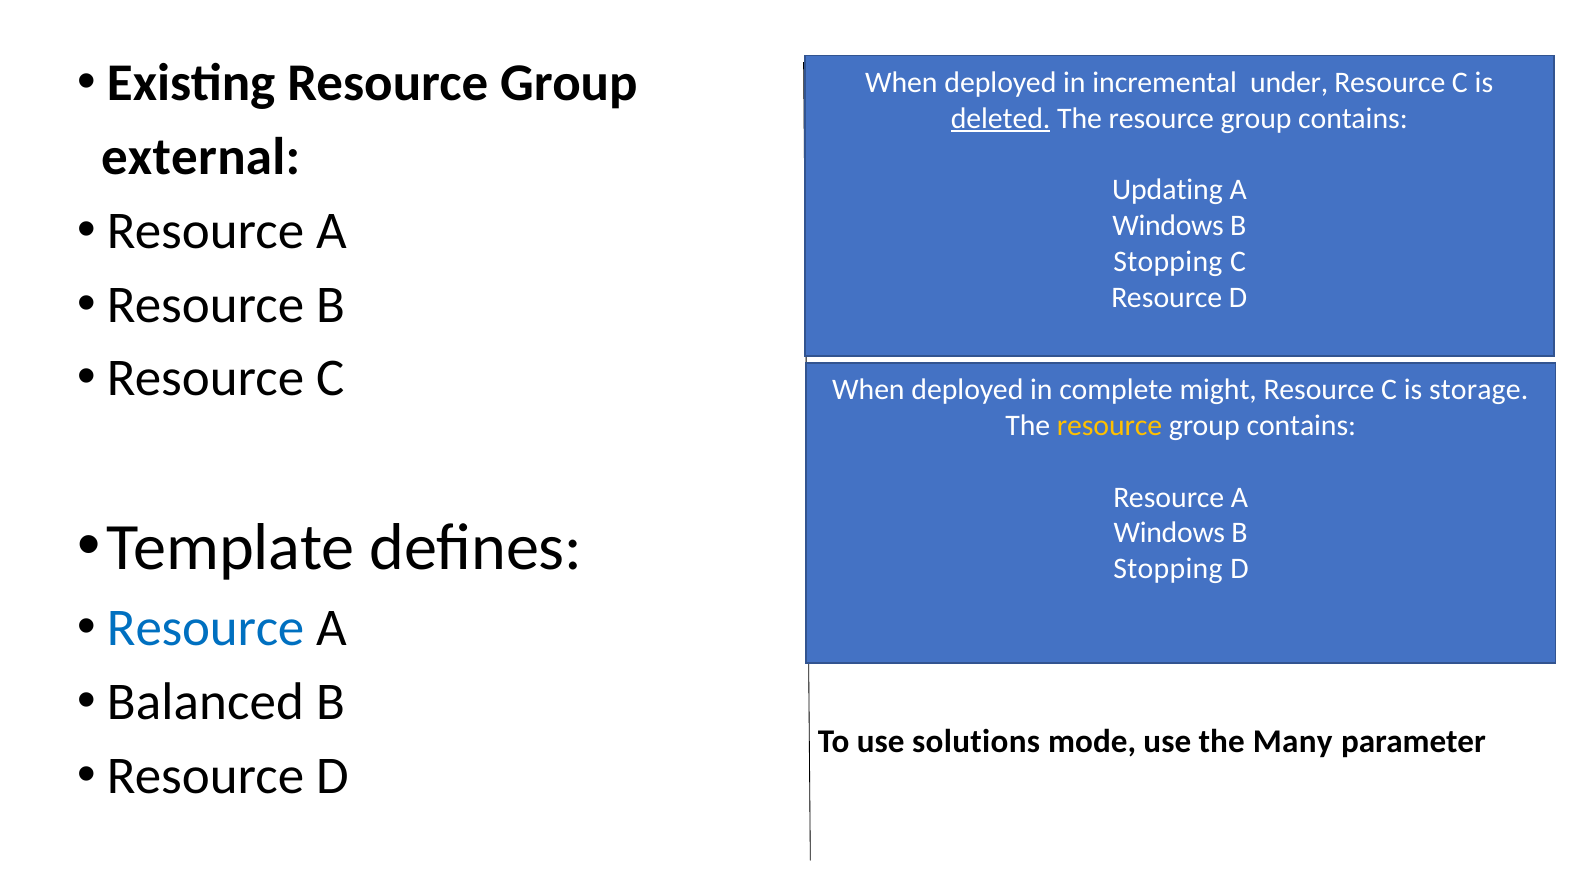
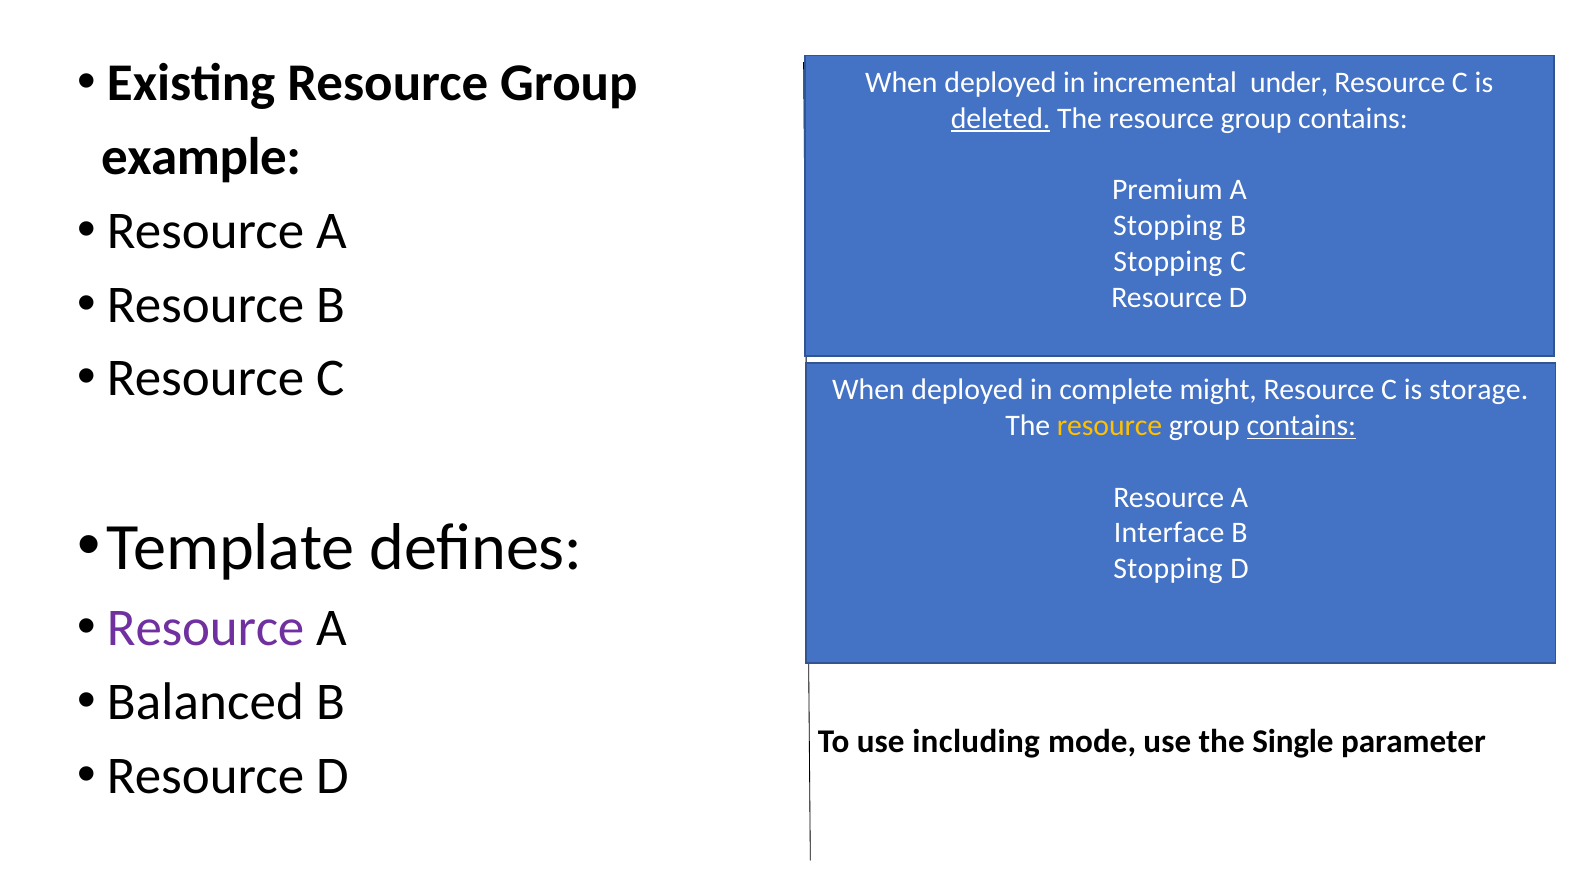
external: external -> example
Updating: Updating -> Premium
Windows at (1168, 226): Windows -> Stopping
contains at (1301, 426) underline: none -> present
Windows at (1169, 533): Windows -> Interface
Resource at (206, 629) colour: blue -> purple
solutions: solutions -> including
Many: Many -> Single
